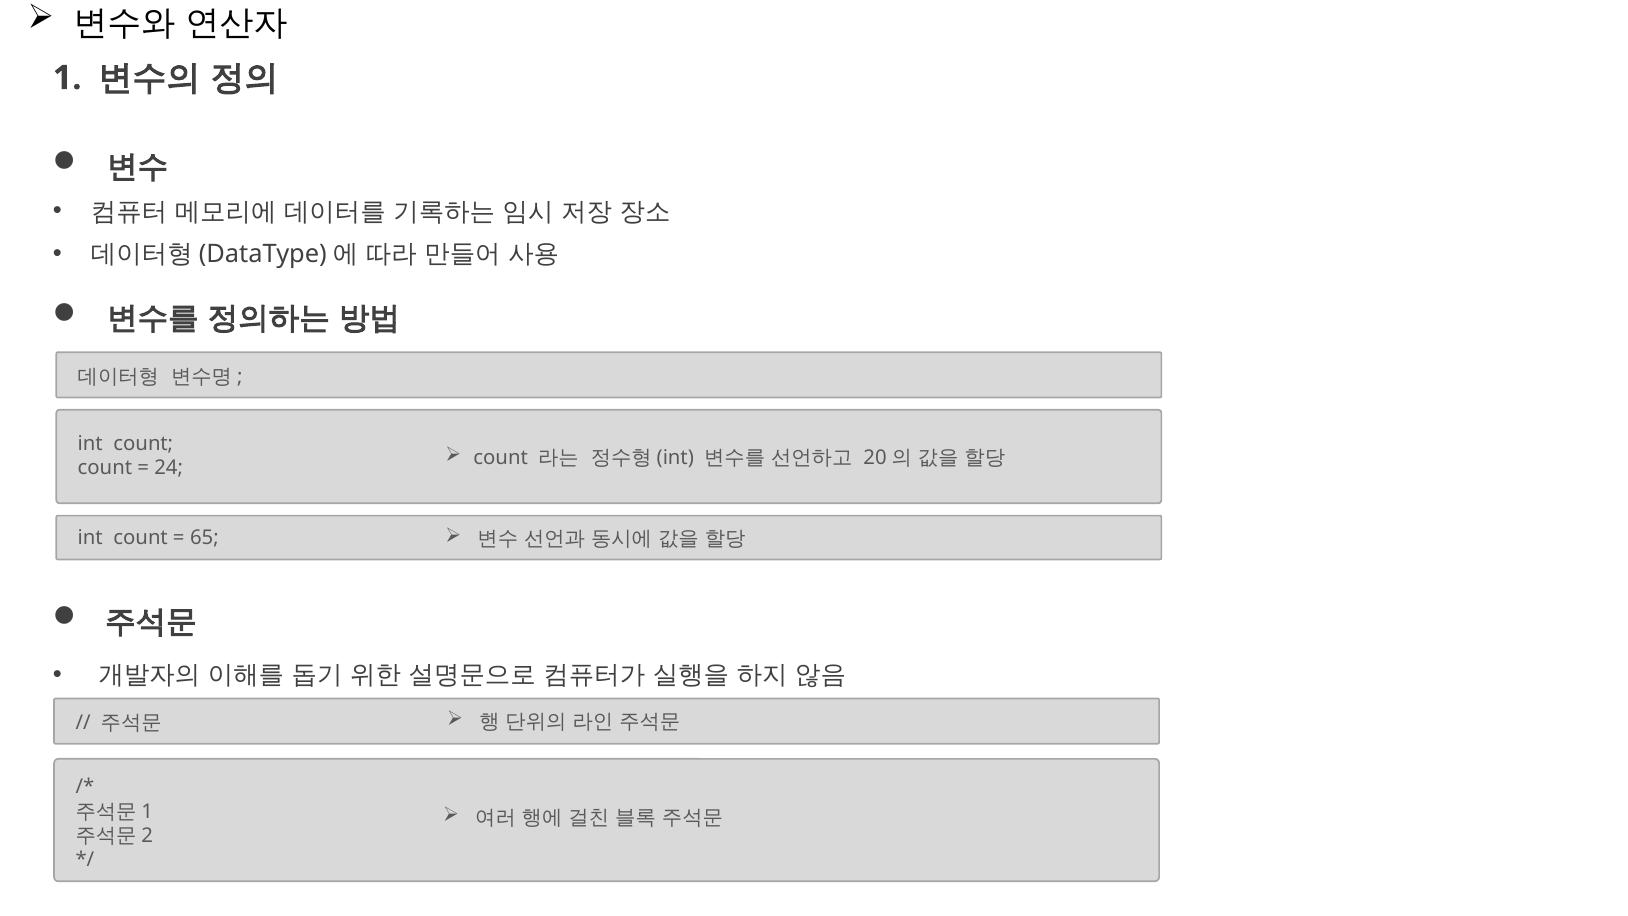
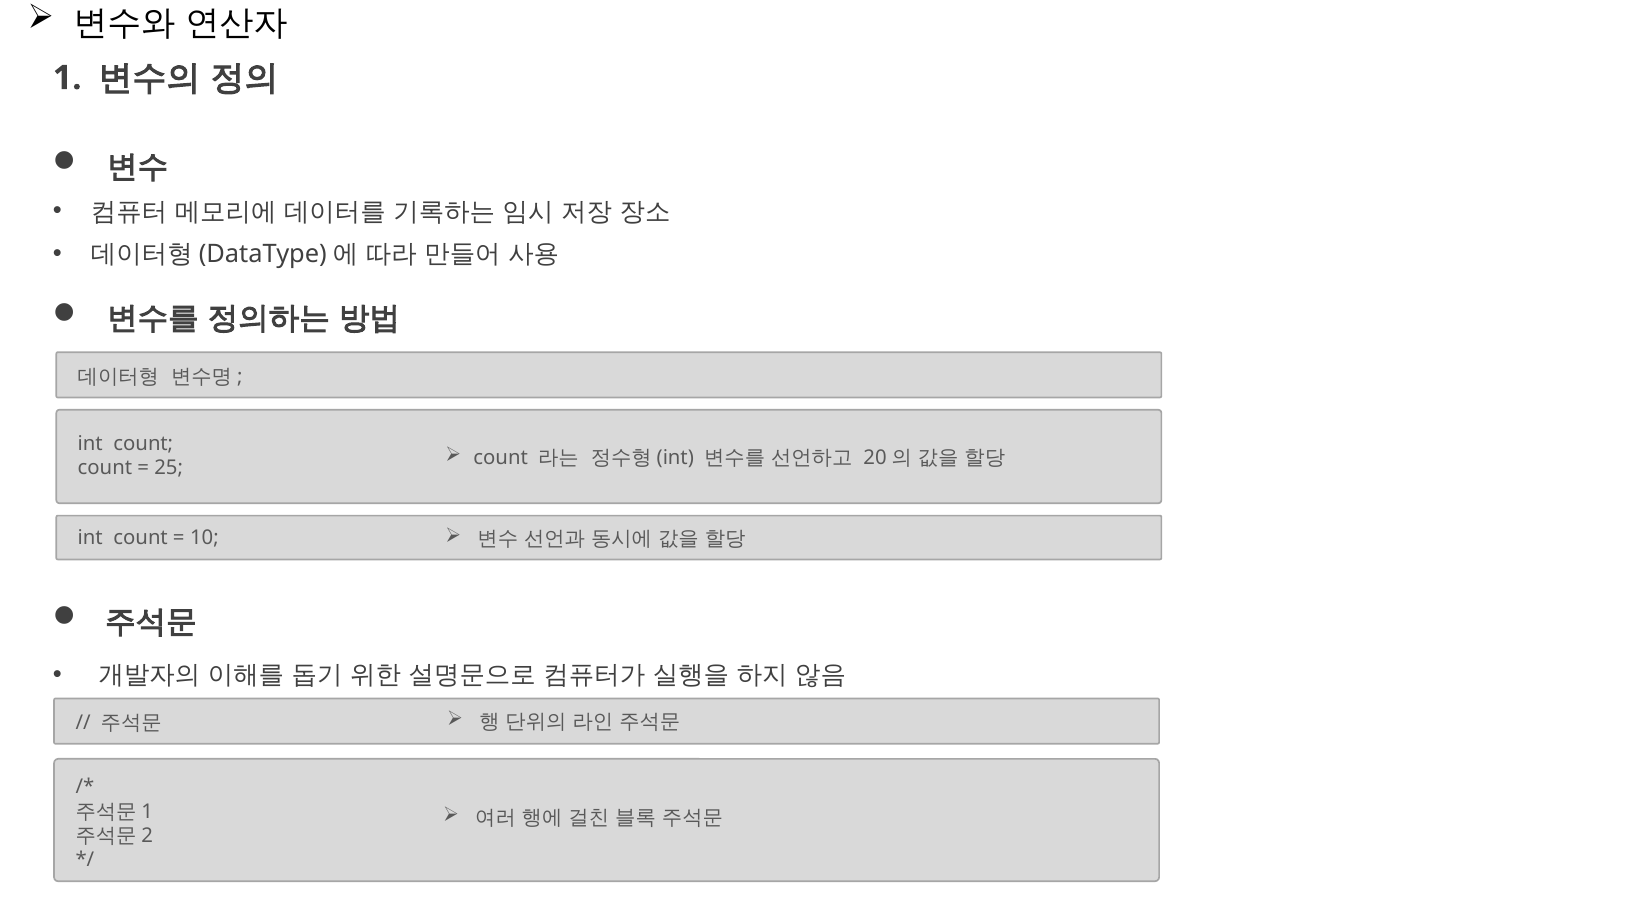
24: 24 -> 25
65: 65 -> 10
